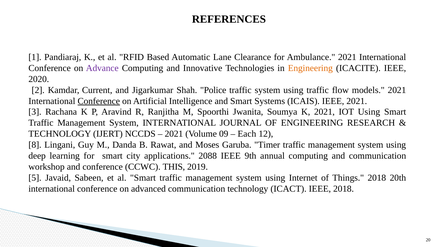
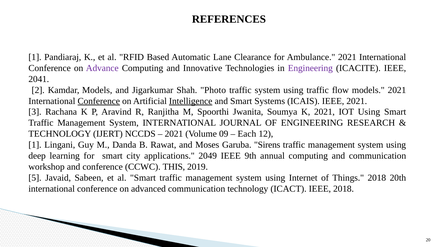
Engineering at (310, 68) colour: orange -> purple
2020: 2020 -> 2041
Kamdar Current: Current -> Models
Police: Police -> Photo
Intelligence underline: none -> present
8 at (35, 145): 8 -> 1
Timer: Timer -> Sirens
2088: 2088 -> 2049
